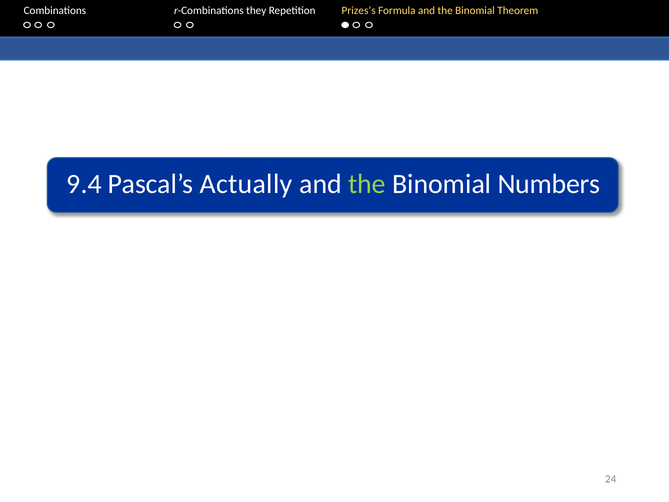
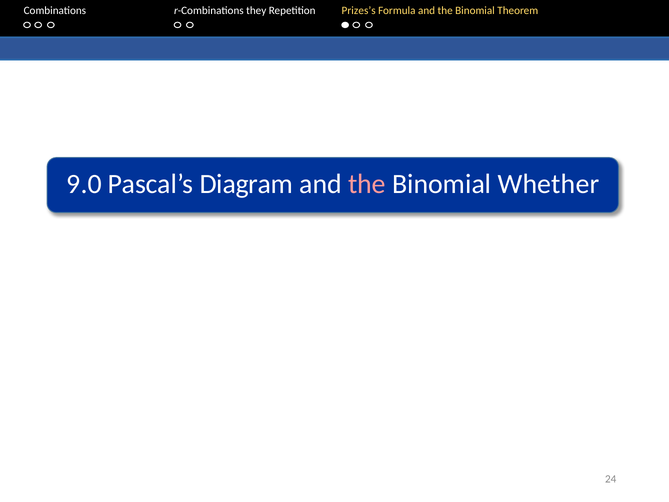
9.4: 9.4 -> 9.0
Actually: Actually -> Diagram
the at (367, 184) colour: light green -> pink
Numbers: Numbers -> Whether
